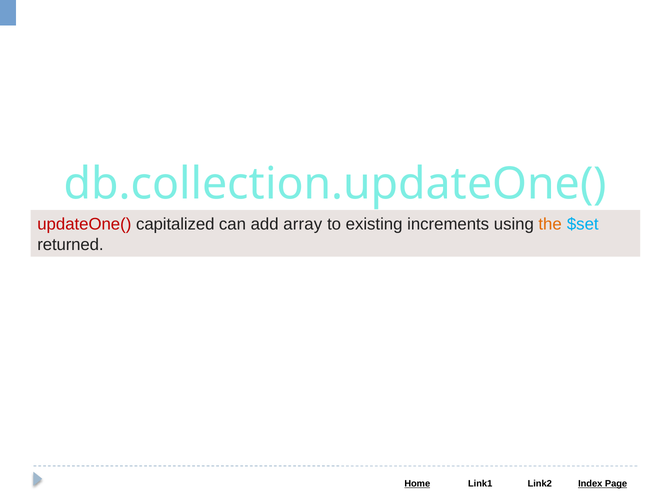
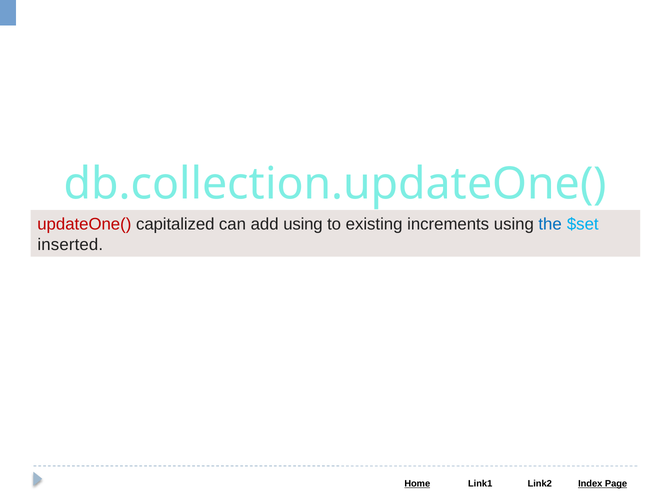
add array: array -> using
the colour: orange -> blue
returned: returned -> inserted
